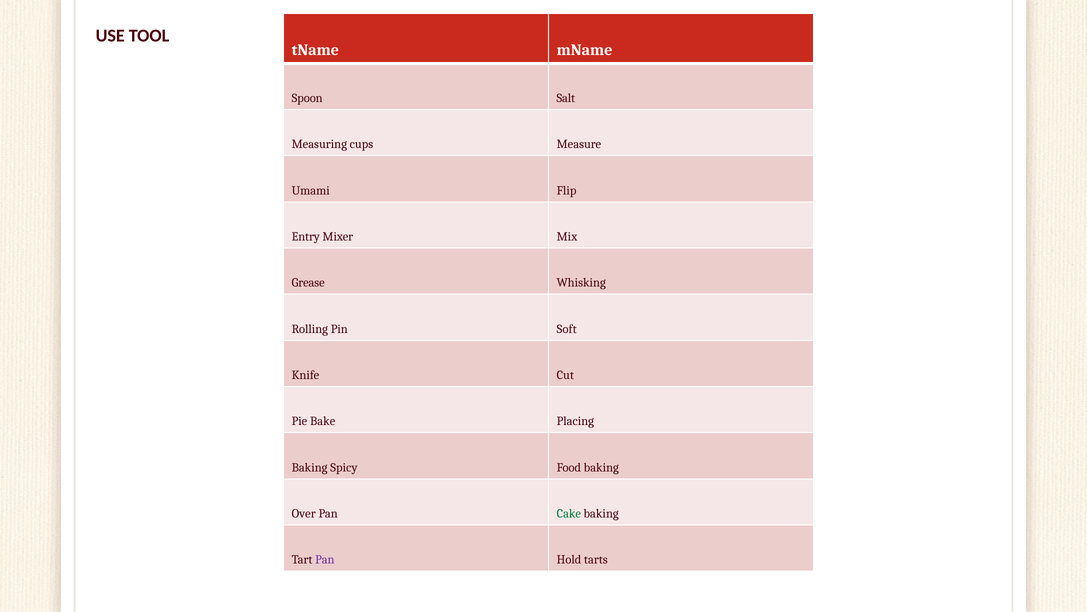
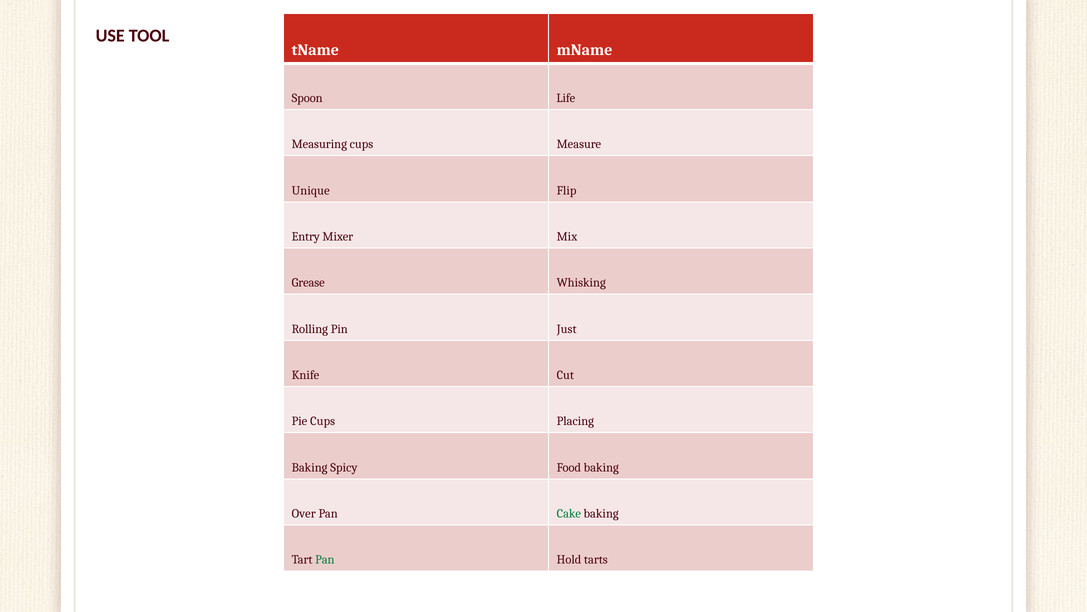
Salt: Salt -> Life
Umami: Umami -> Unique
Soft: Soft -> Just
Pie Bake: Bake -> Cups
Pan at (325, 559) colour: purple -> green
